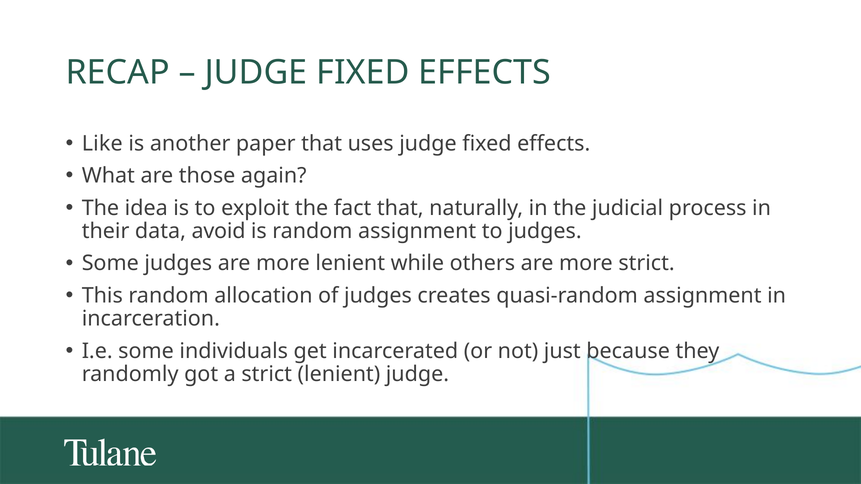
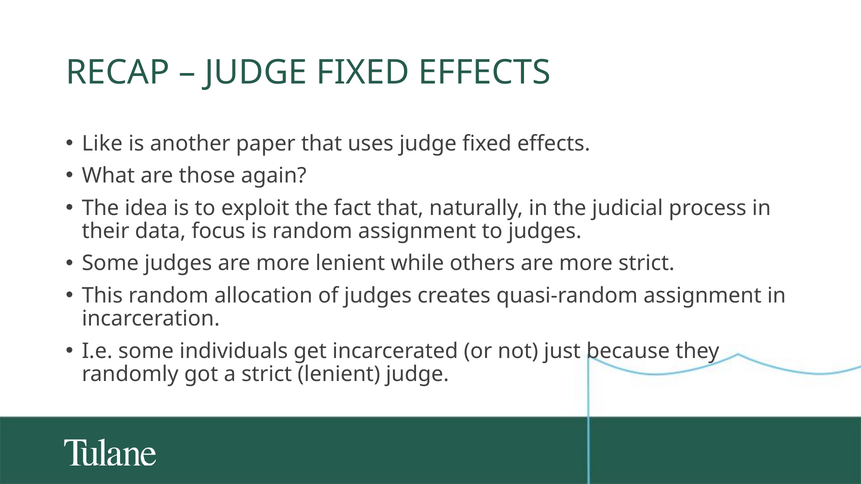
avoid: avoid -> focus
